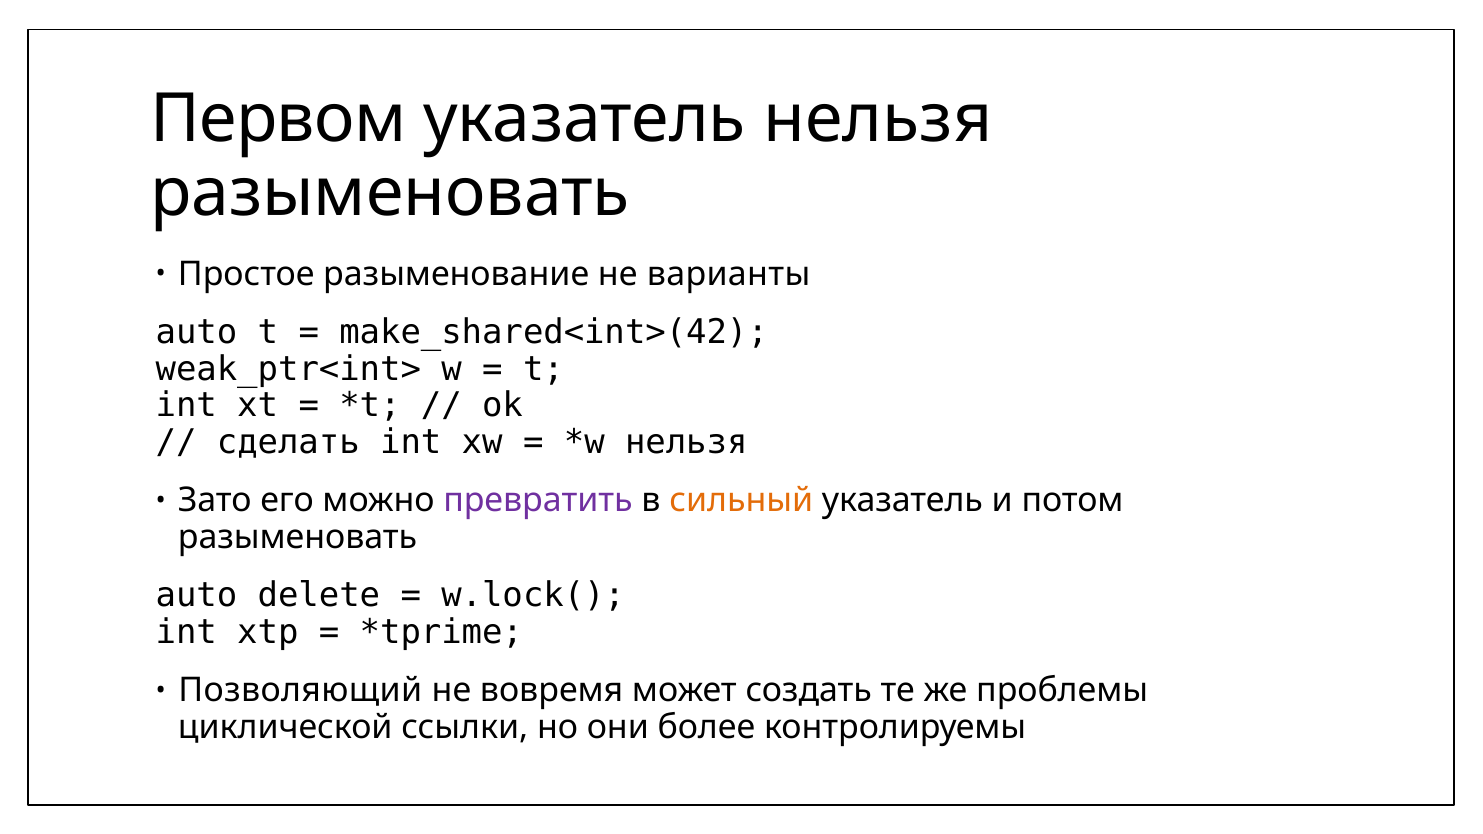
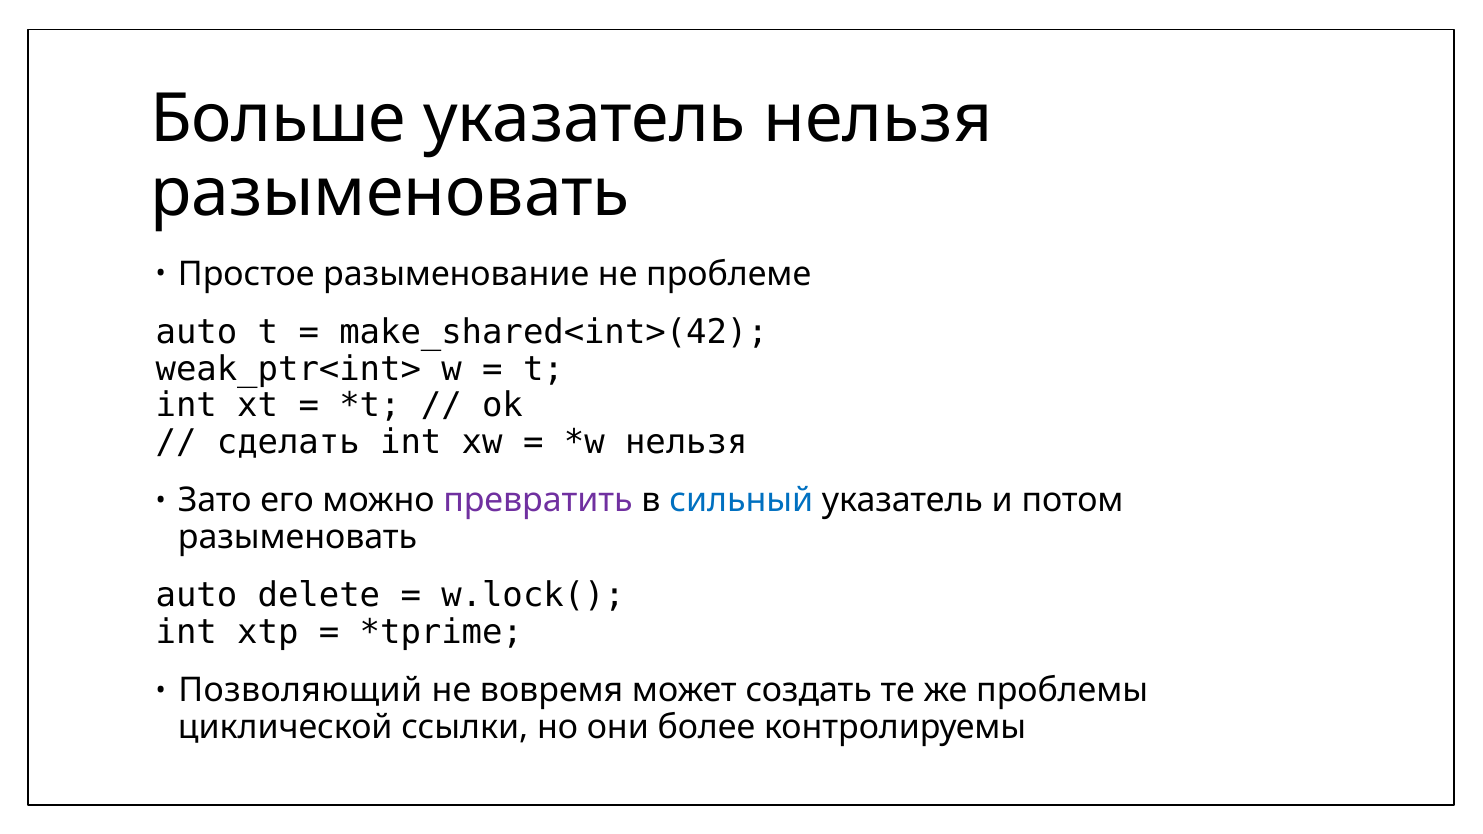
Первом: Первом -> Больше
варианты: варианты -> проблеме
сильный colour: orange -> blue
